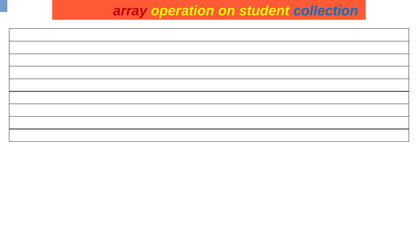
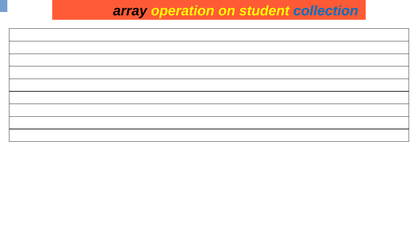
array colour: red -> black
